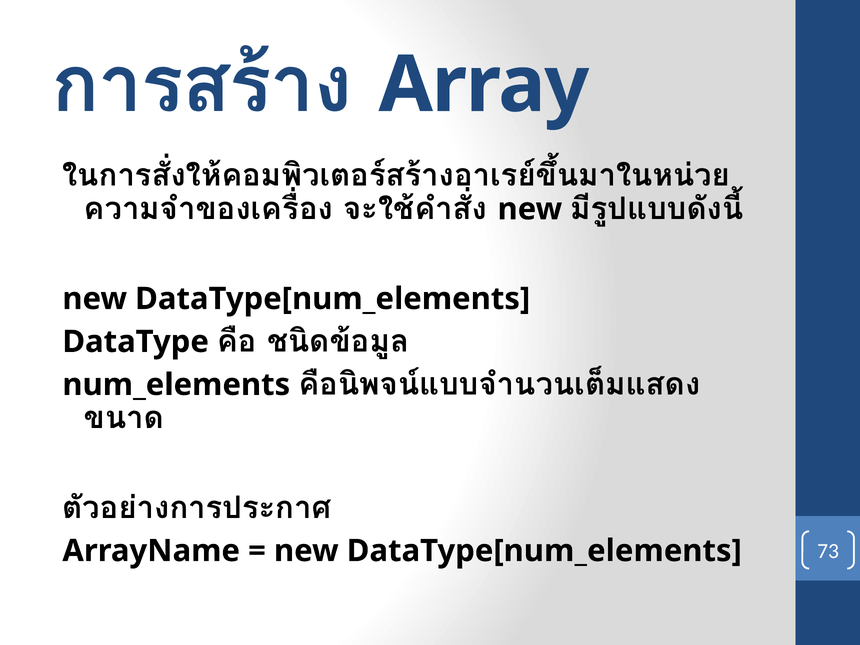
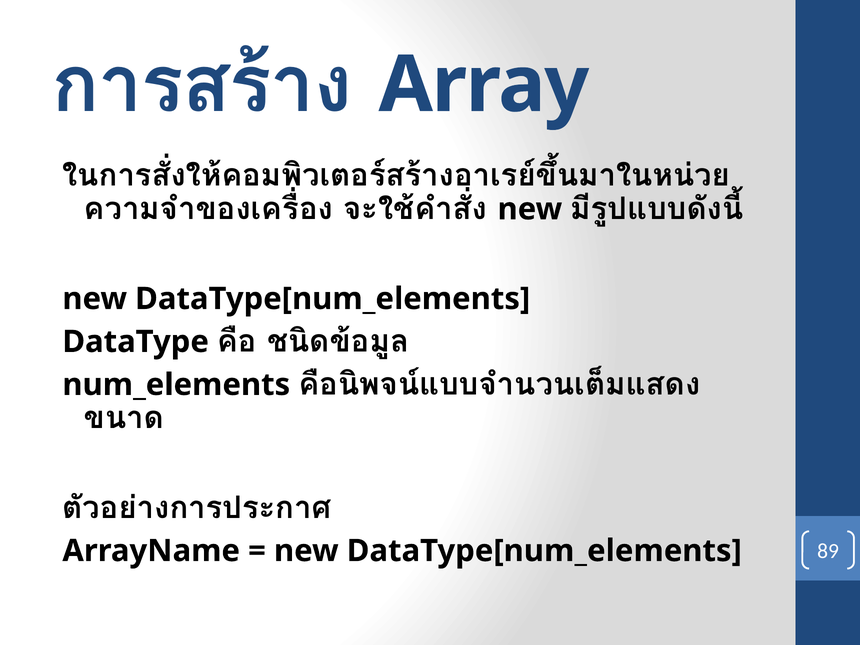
73: 73 -> 89
